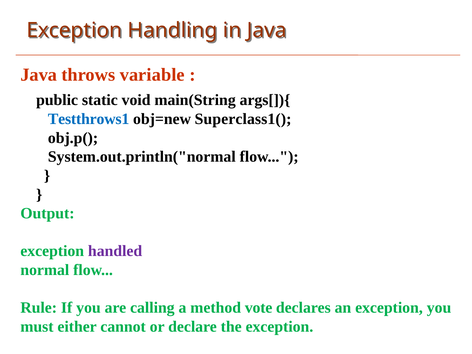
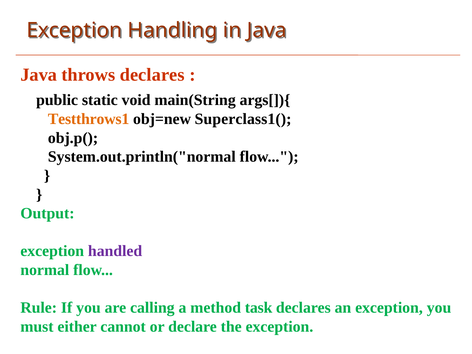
throws variable: variable -> declares
Testthrows1 colour: blue -> orange
vote: vote -> task
